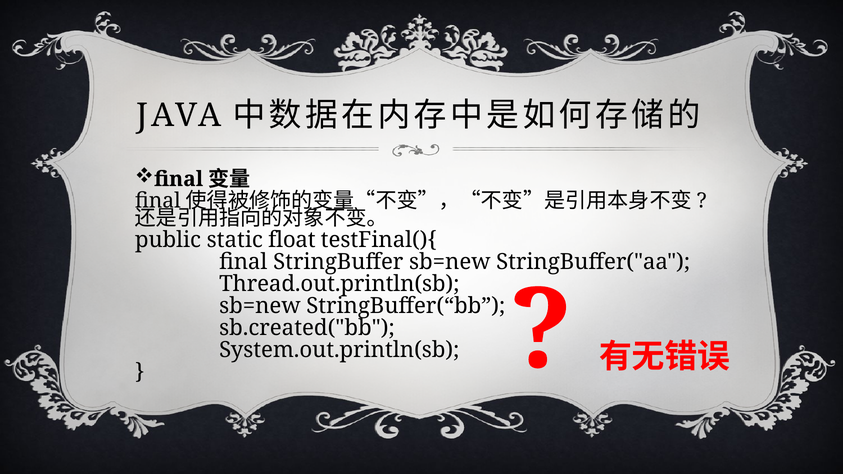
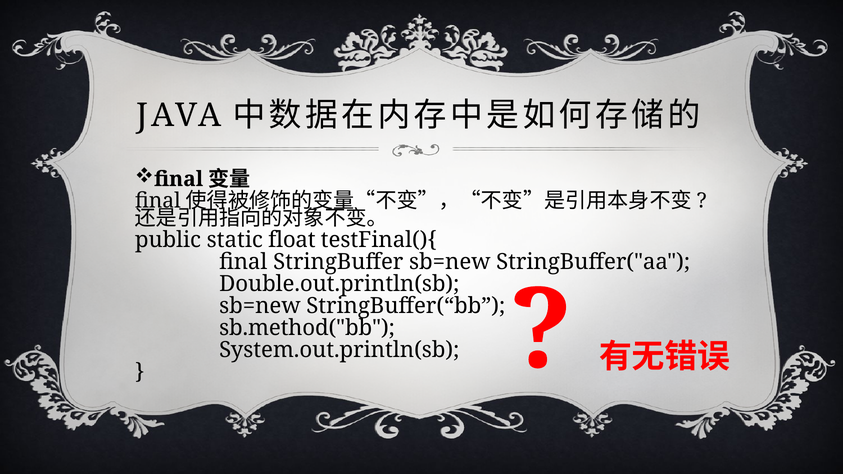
Thread.out.println(sb: Thread.out.println(sb -> Double.out.println(sb
sb.created("bb: sb.created("bb -> sb.method("bb
